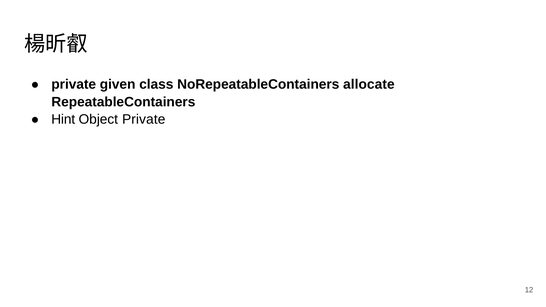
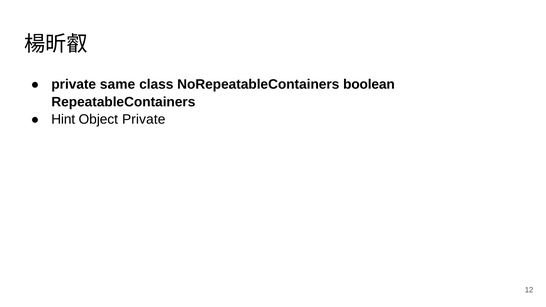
given: given -> same
allocate: allocate -> boolean
